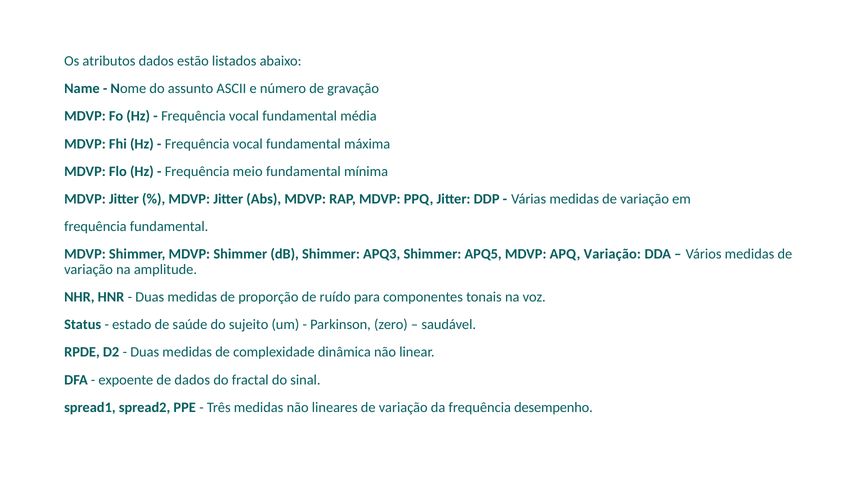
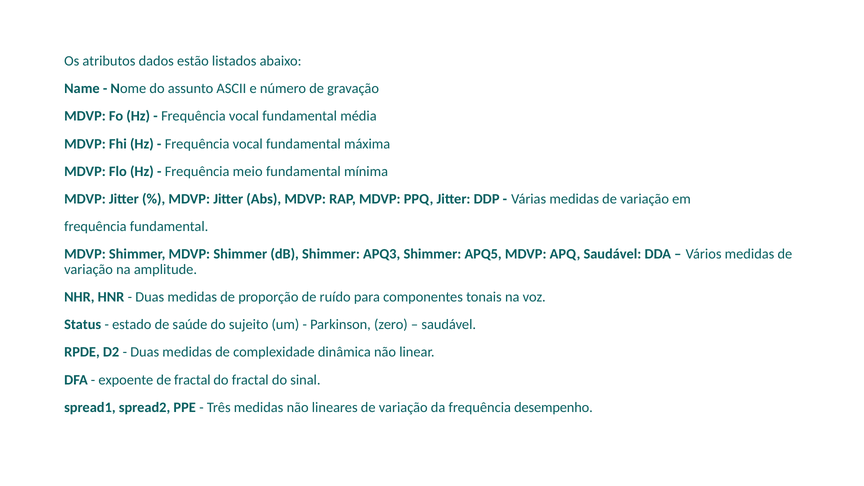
APQ Variação: Variação -> Saudável
de dados: dados -> fractal
